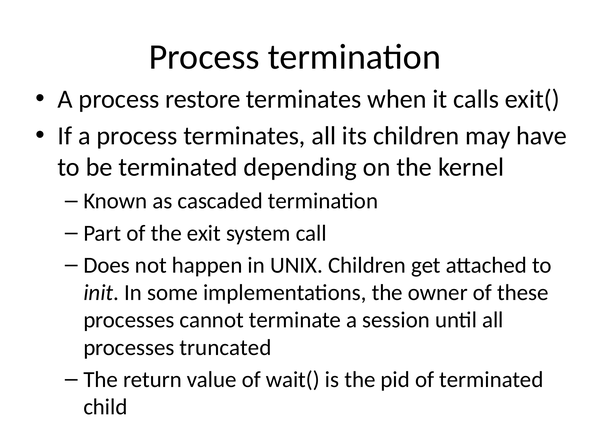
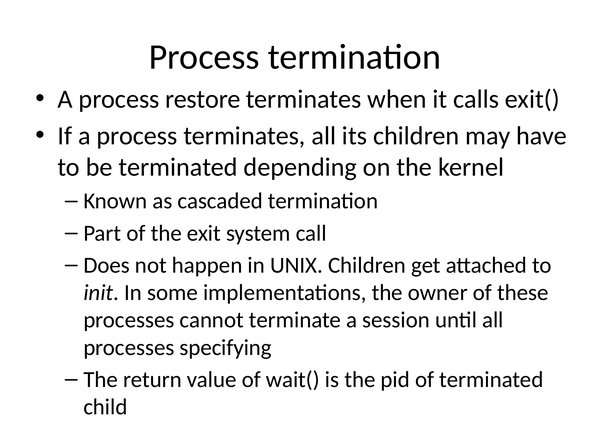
truncated: truncated -> specifying
